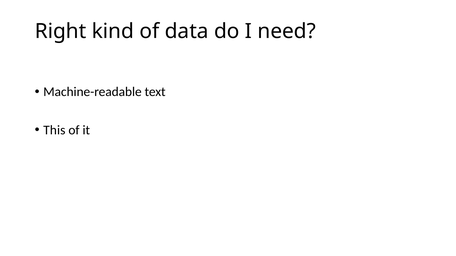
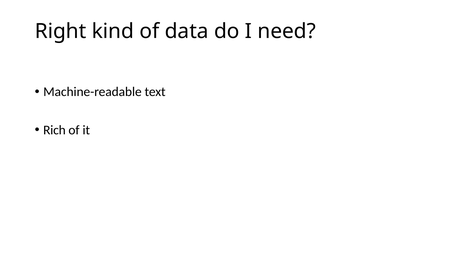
This: This -> Rich
